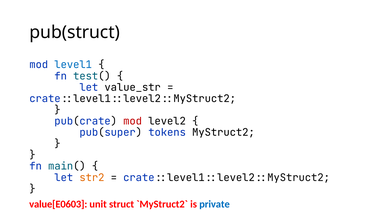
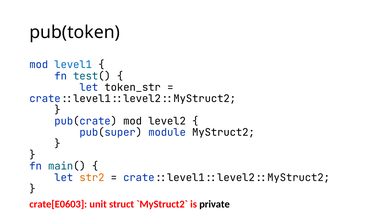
pub(struct: pub(struct -> pub(token
value_str: value_str -> token_str
mod at (133, 121) colour: red -> black
tokens: tokens -> module
value[E0603: value[E0603 -> crate[E0603
private colour: blue -> black
